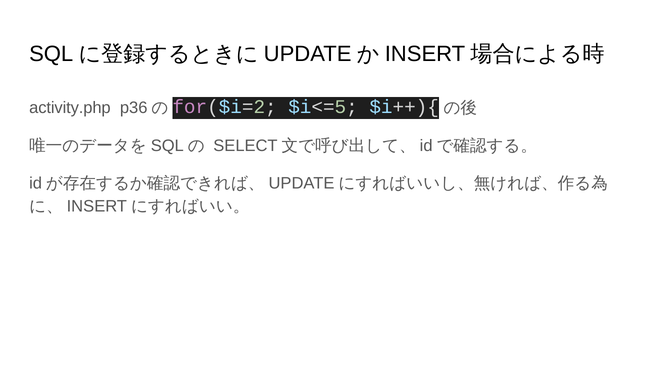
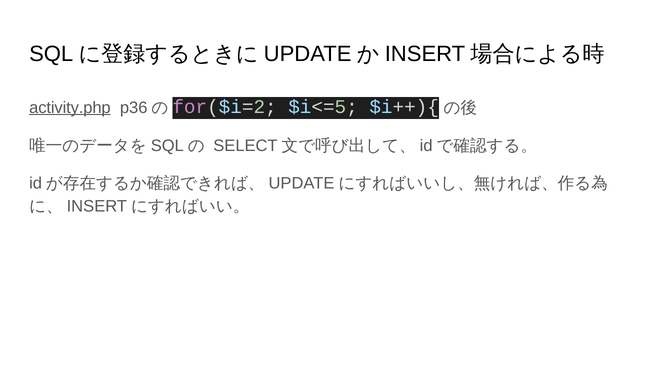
activity.php underline: none -> present
